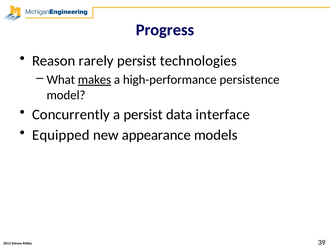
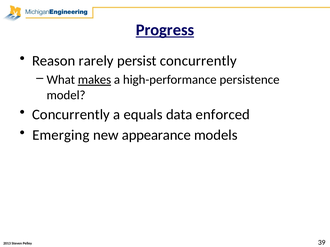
Progress underline: none -> present
persist technologies: technologies -> concurrently
a persist: persist -> equals
interface: interface -> enforced
Equipped: Equipped -> Emerging
